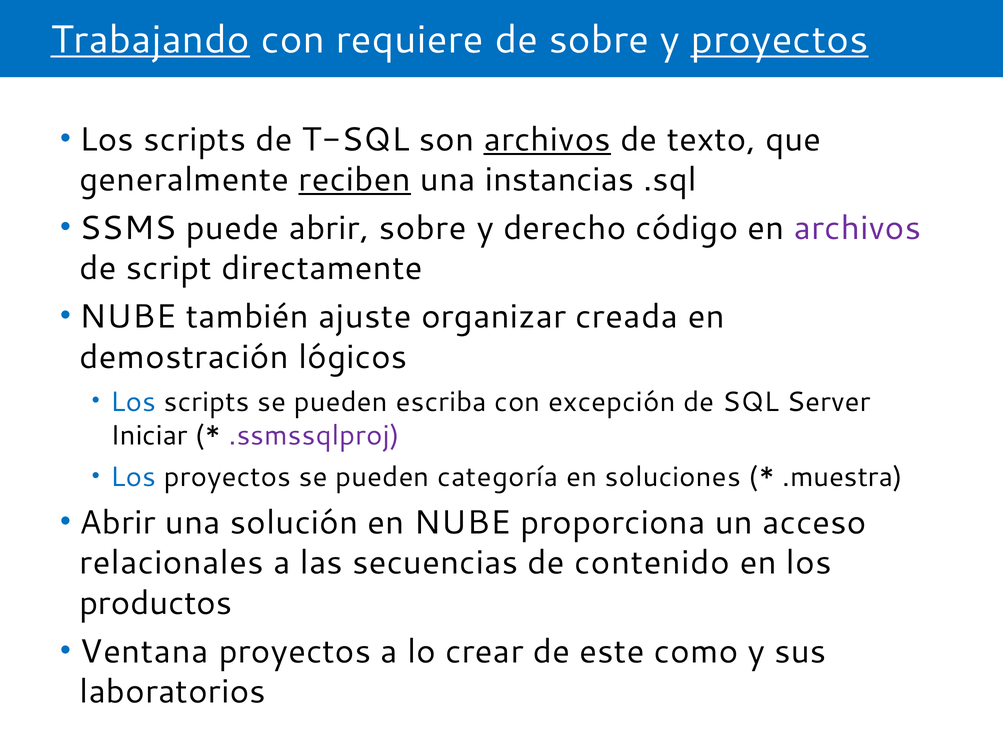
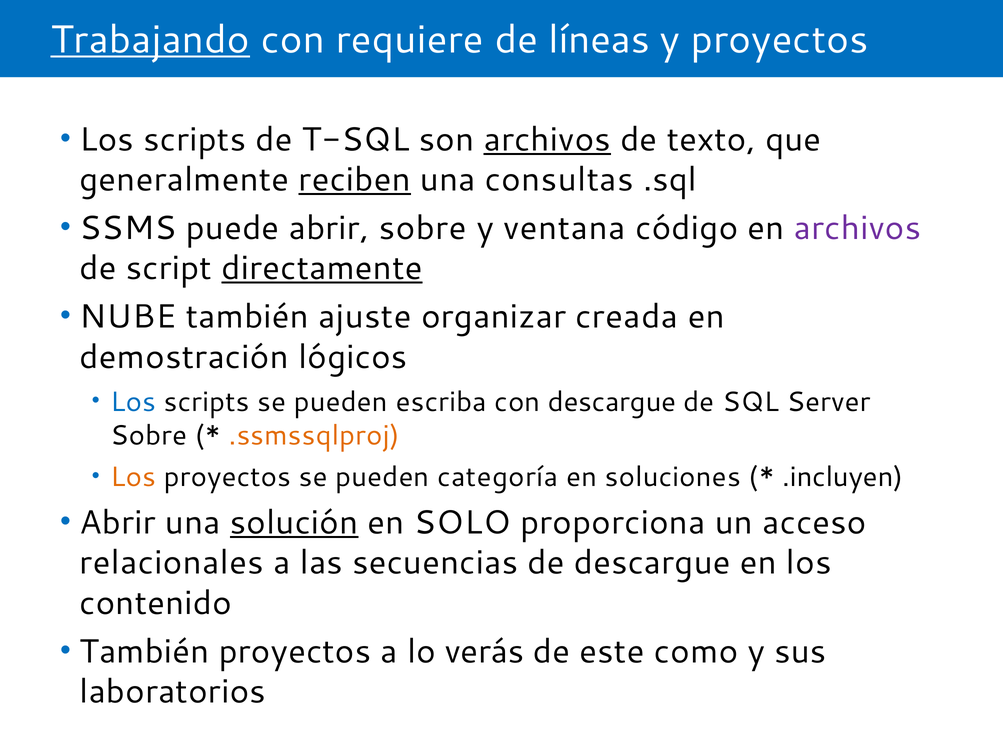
de sobre: sobre -> líneas
proyectos at (780, 40) underline: present -> none
instancias: instancias -> consultas
derecho: derecho -> ventana
directamente underline: none -> present
con excepción: excepción -> descargue
Iniciar at (149, 435): Iniciar -> Sobre
.ssmssqlproj colour: purple -> orange
Los at (133, 477) colour: blue -> orange
.muestra: .muestra -> .incluyen
solución underline: none -> present
en NUBE: NUBE -> SOLO
de contenido: contenido -> descargue
productos: productos -> contenido
Ventana at (144, 651): Ventana -> También
crear: crear -> verás
